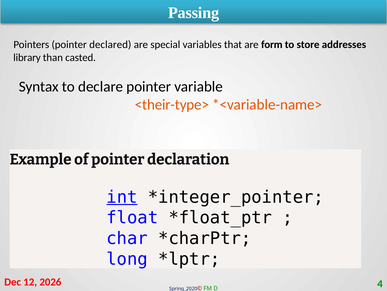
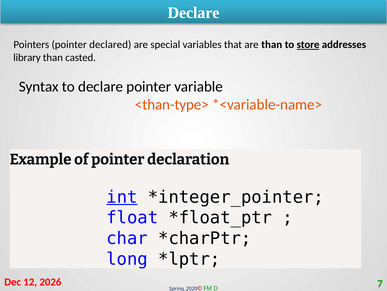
Passing at (194, 13): Passing -> Declare
are form: form -> than
store underline: none -> present
<their-type>: <their-type> -> <than-type>
4: 4 -> 7
